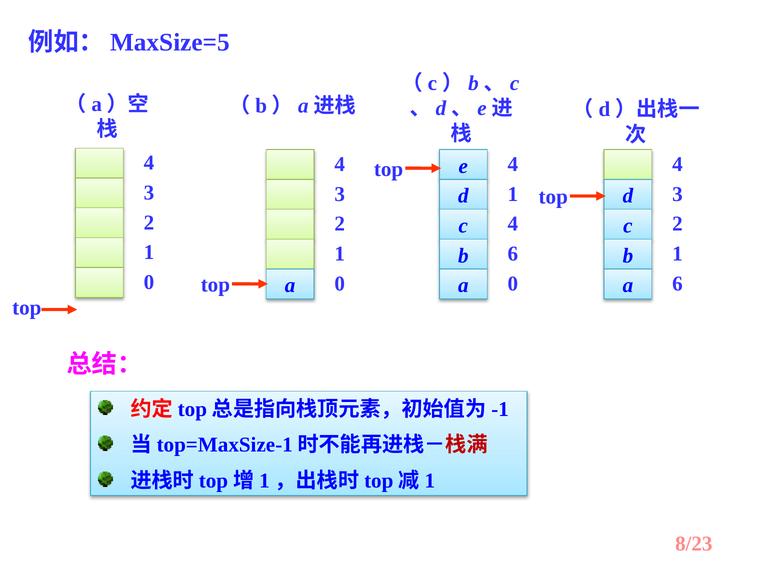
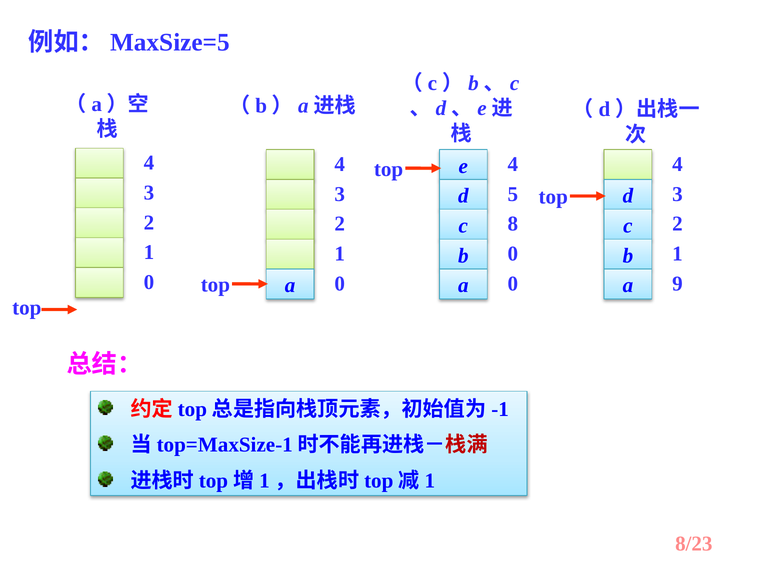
d 1: 1 -> 5
c 4: 4 -> 8
b 6: 6 -> 0
a 6: 6 -> 9
